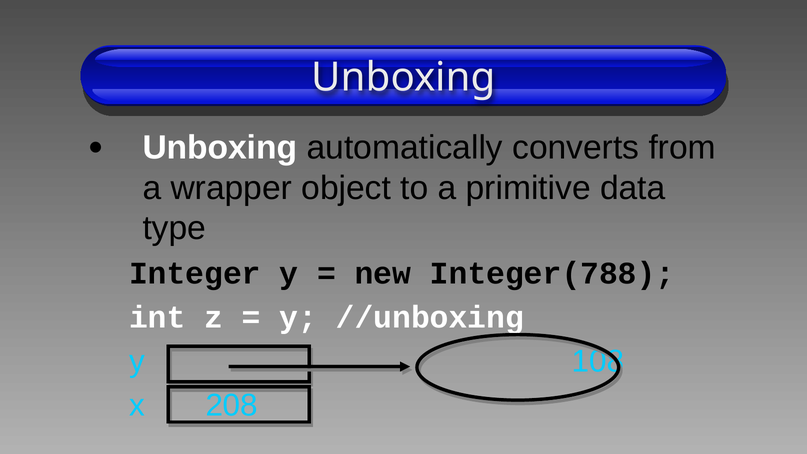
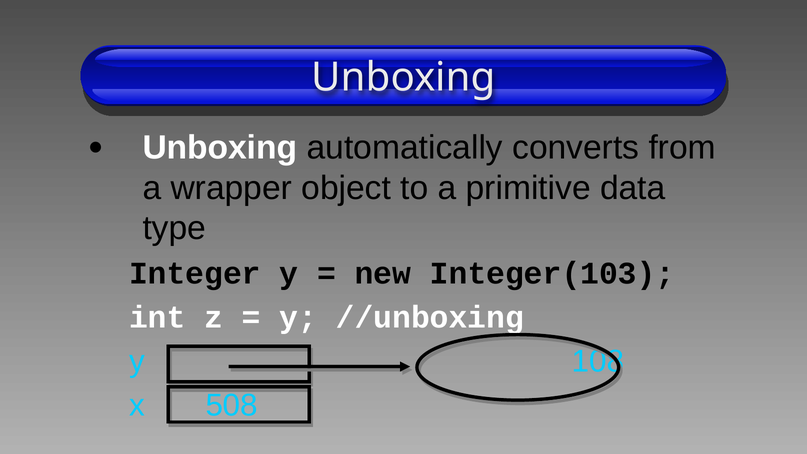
Integer(788: Integer(788 -> Integer(103
208: 208 -> 508
